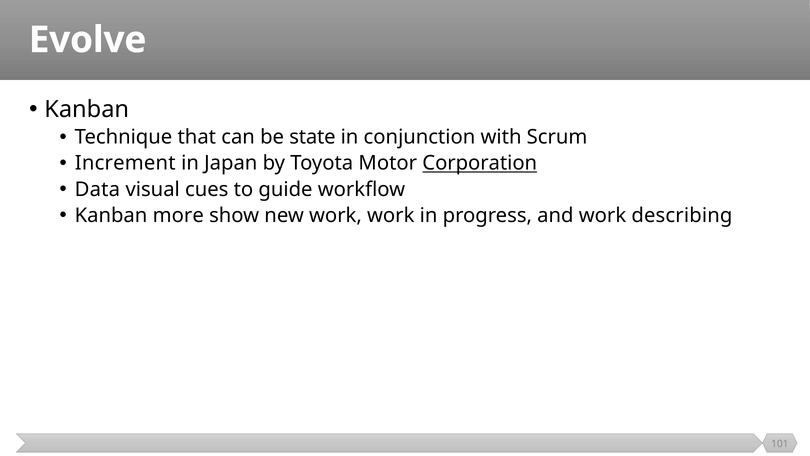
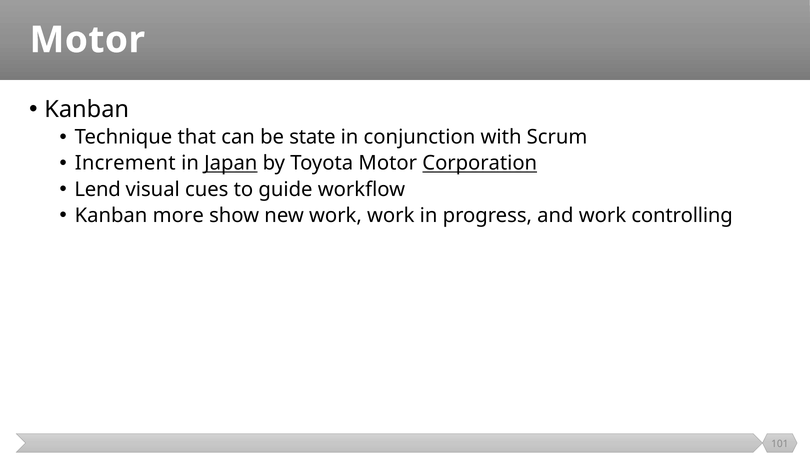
Evolve at (88, 40): Evolve -> Motor
Japan underline: none -> present
Data: Data -> Lend
describing: describing -> controlling
